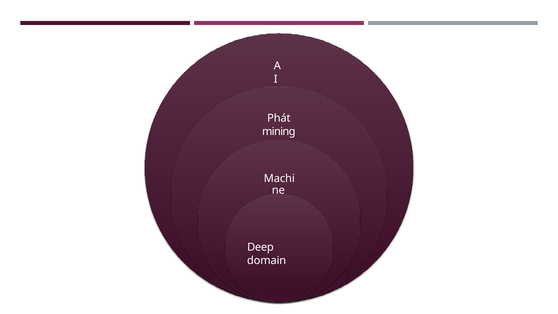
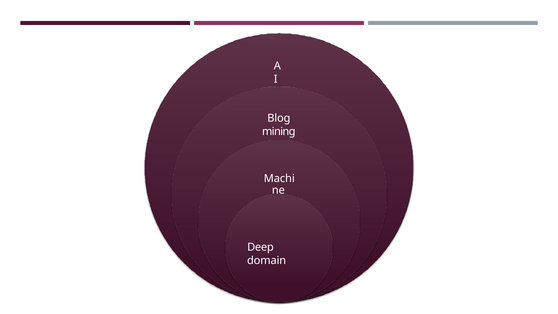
Phát: Phát -> Blog
